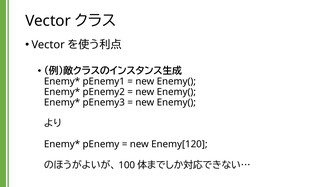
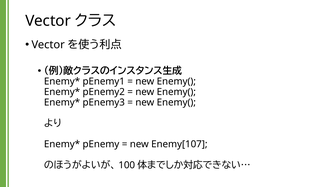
Enemy[120: Enemy[120 -> Enemy[107
